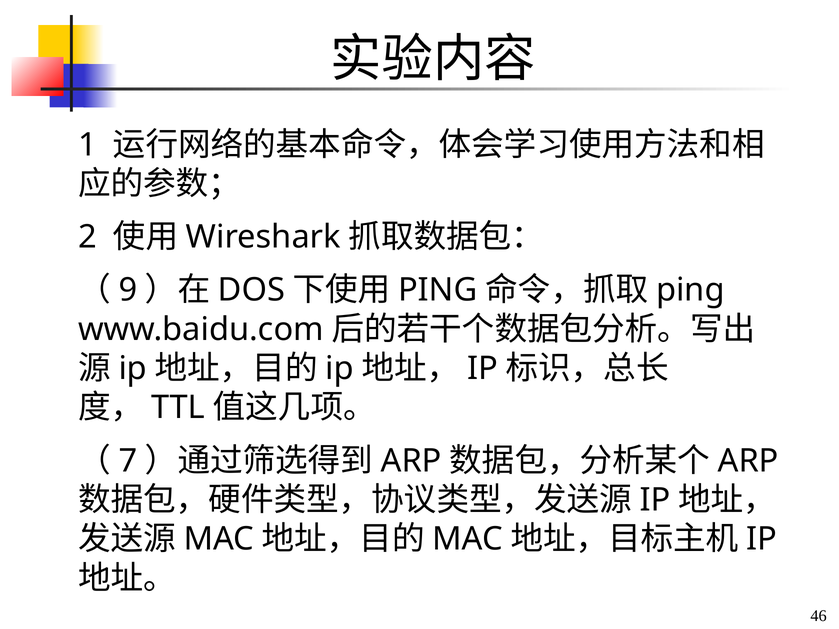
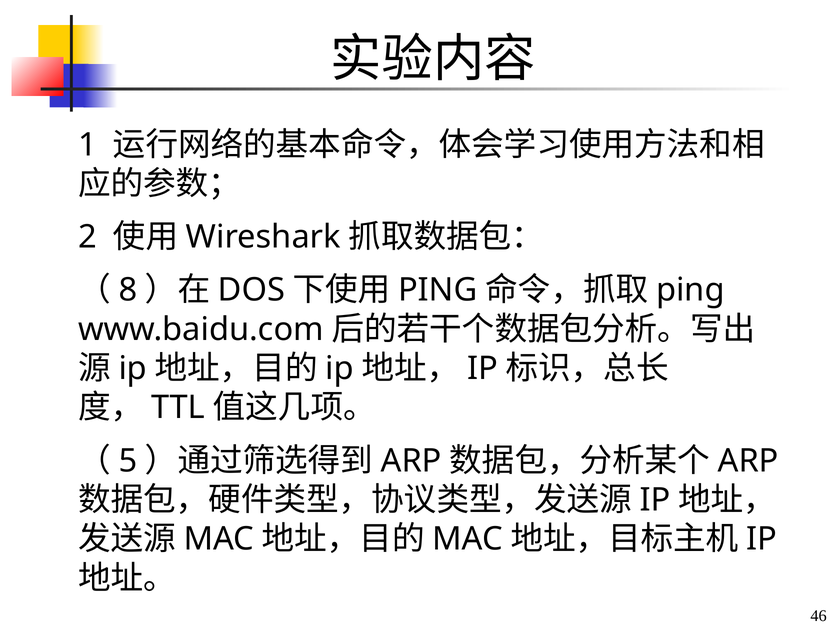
9: 9 -> 8
7: 7 -> 5
